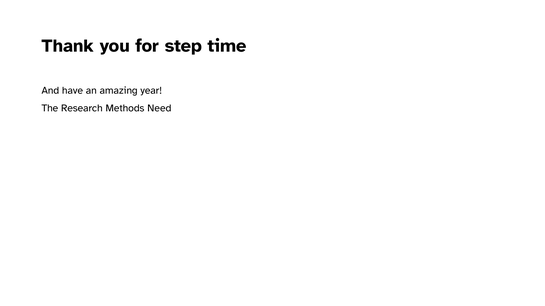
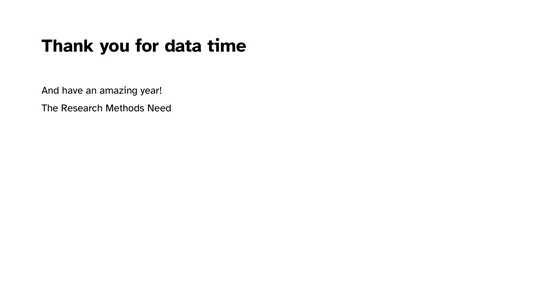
step: step -> data
